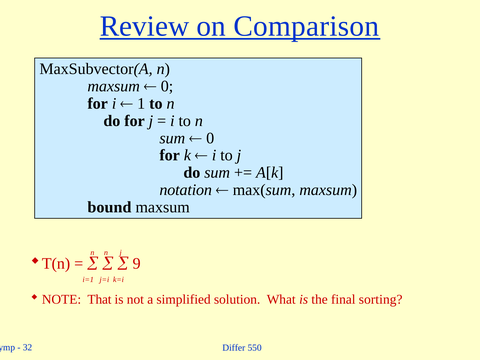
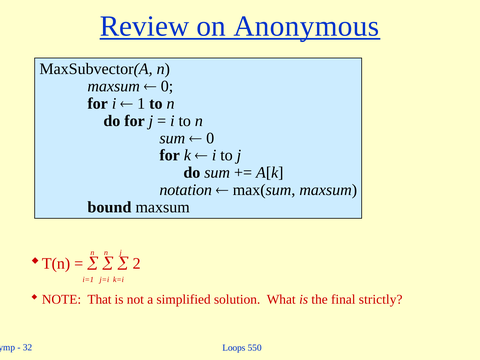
Comparison: Comparison -> Anonymous
9: 9 -> 2
sorting: sorting -> strictly
Differ: Differ -> Loops
